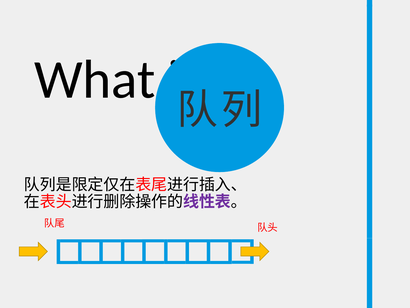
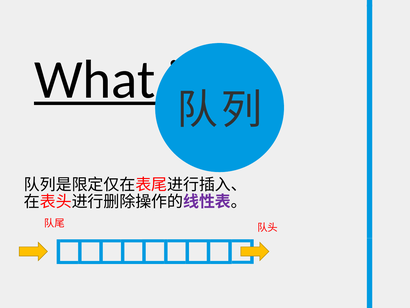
What underline: none -> present
